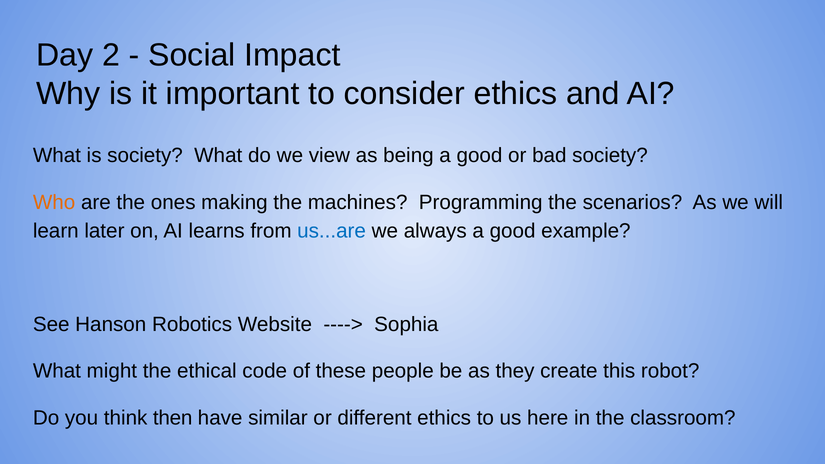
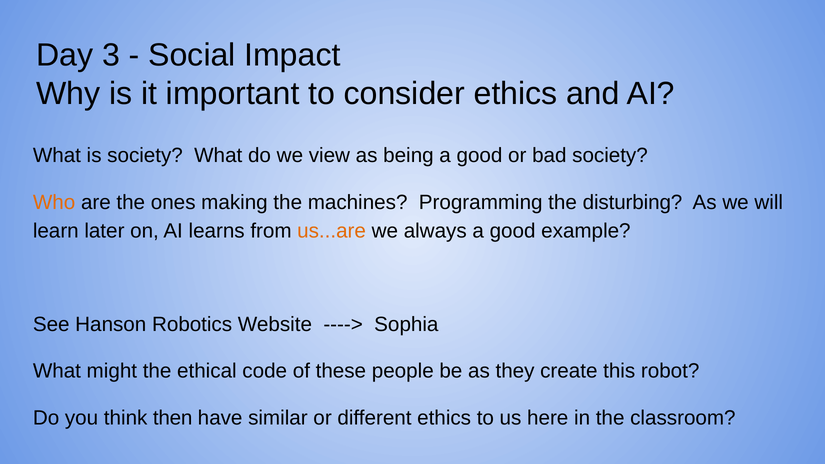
2: 2 -> 3
scenarios: scenarios -> disturbing
us...are colour: blue -> orange
